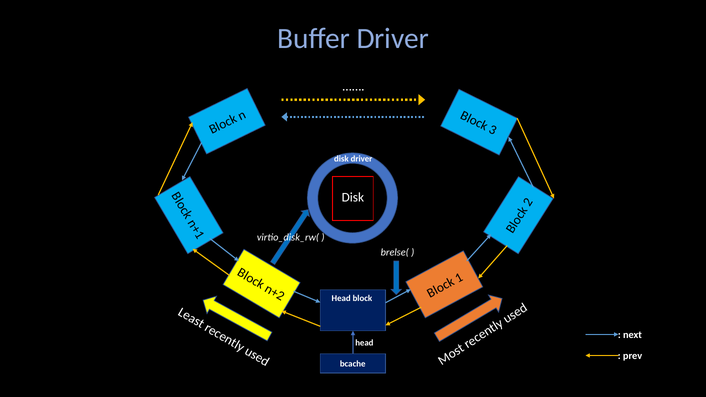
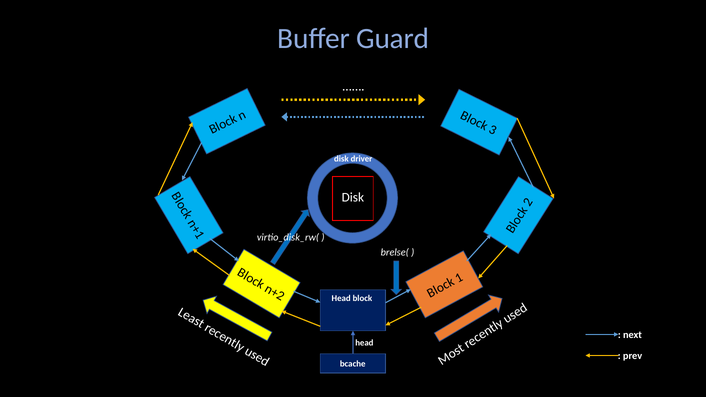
Buffer Driver: Driver -> Guard
